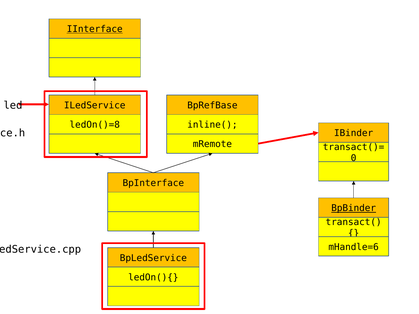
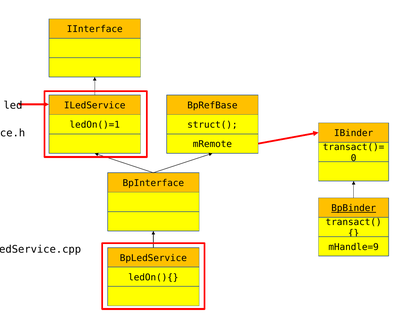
IInterface underline: present -> none
ledOn()=8: ledOn()=8 -> ledOn()=1
inline(: inline( -> struct(
mHandle=6: mHandle=6 -> mHandle=9
